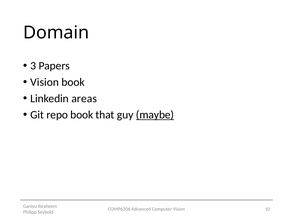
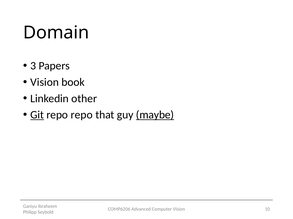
areas: areas -> other
Git underline: none -> present
repo book: book -> repo
